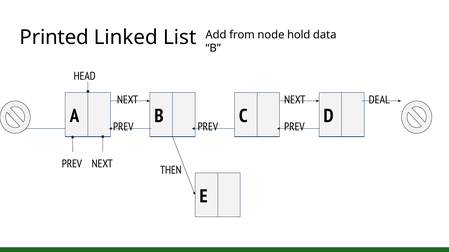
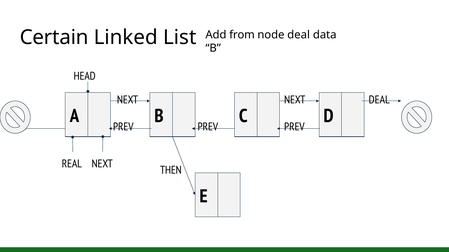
Printed: Printed -> Certain
node hold: hold -> deal
PREV at (72, 164): PREV -> REAL
